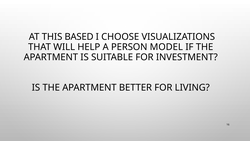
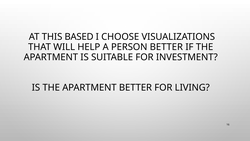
PERSON MODEL: MODEL -> BETTER
